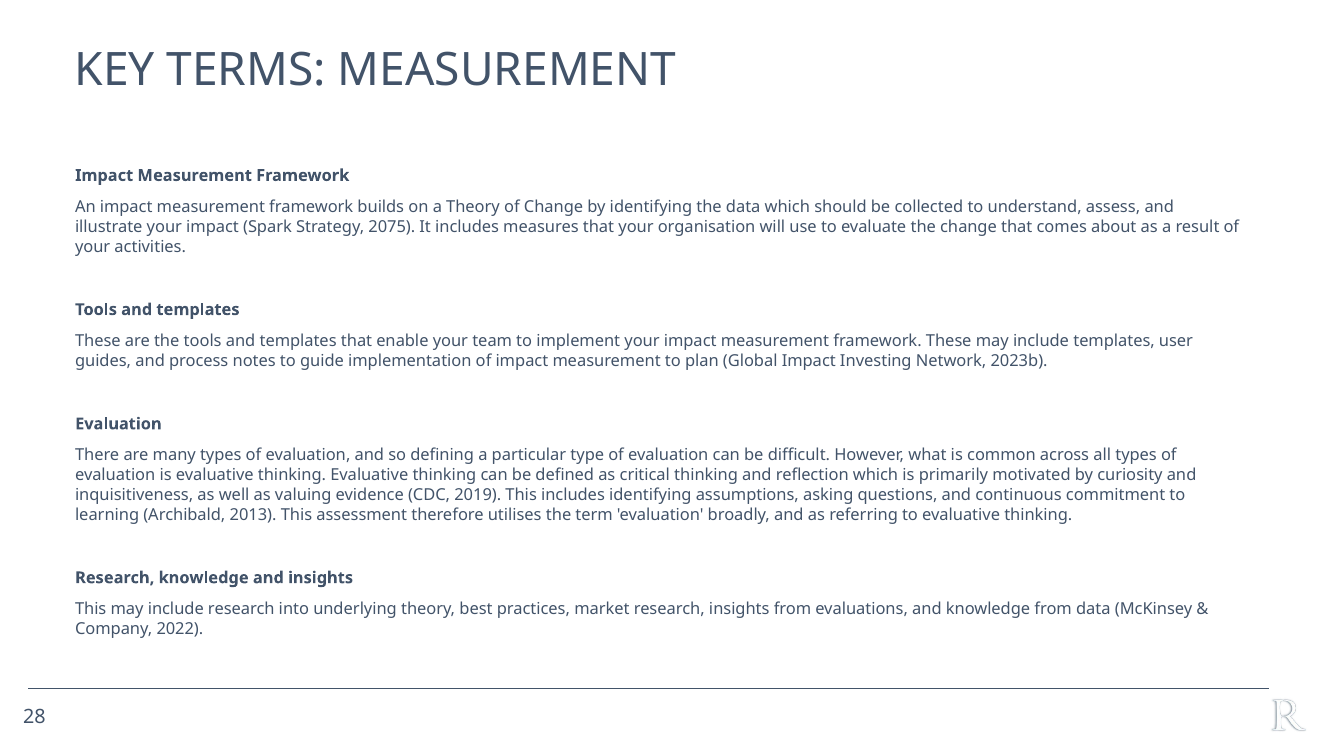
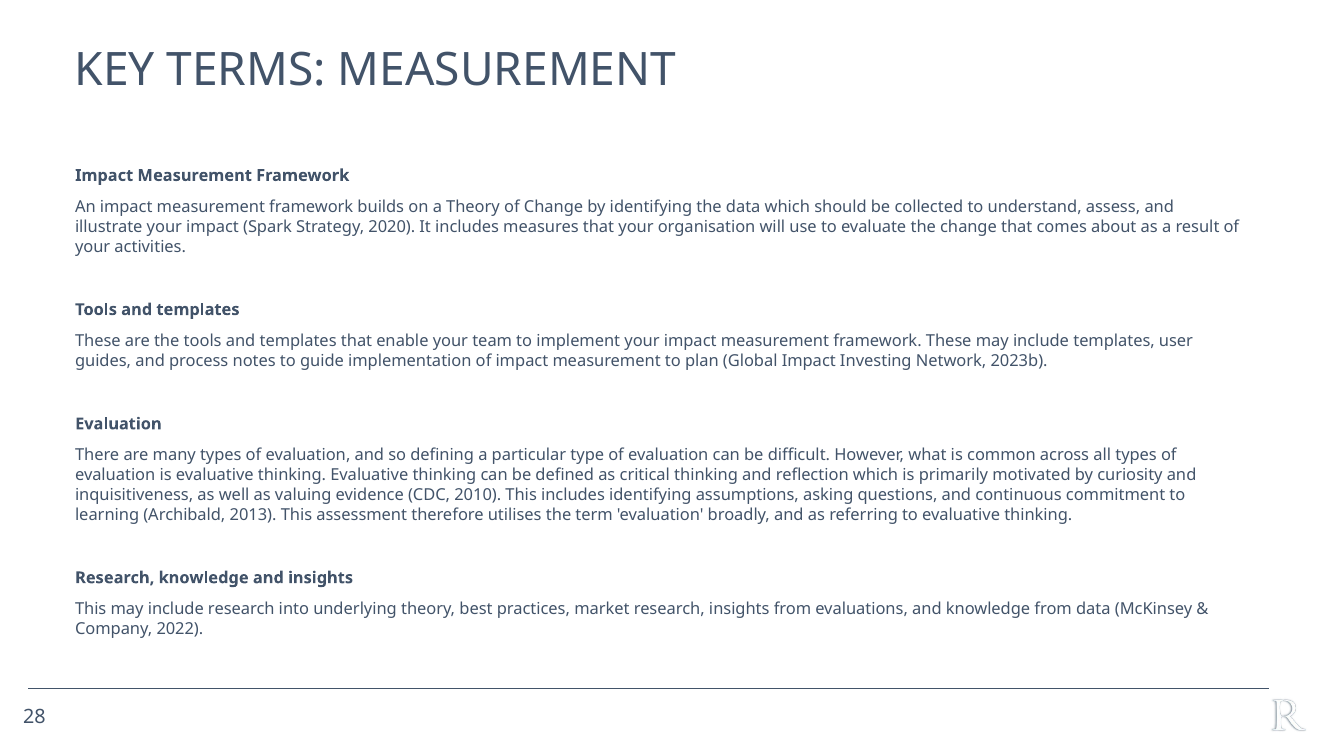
2075: 2075 -> 2020
2019: 2019 -> 2010
